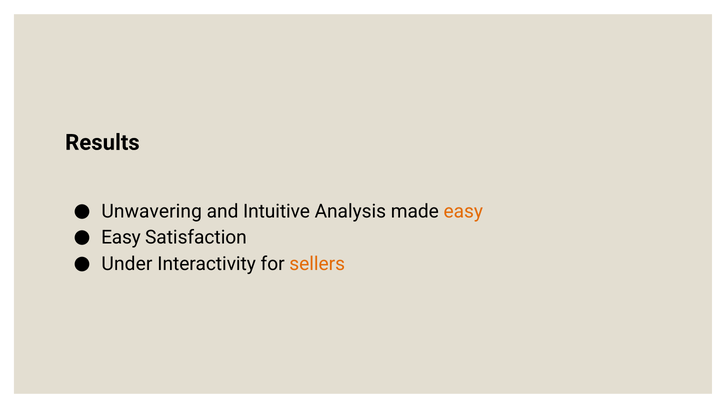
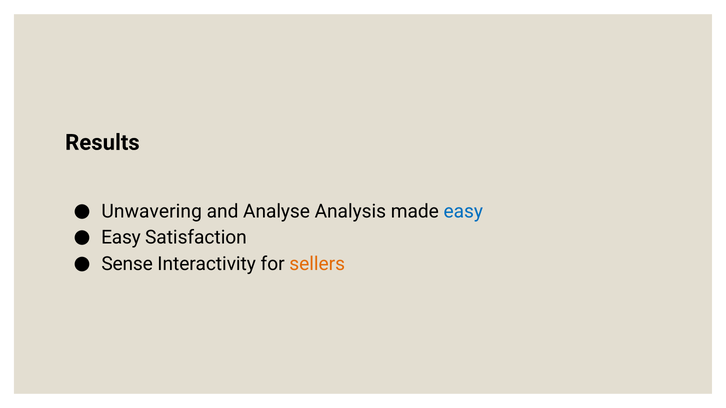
Intuitive: Intuitive -> Analyse
easy at (463, 212) colour: orange -> blue
Under: Under -> Sense
